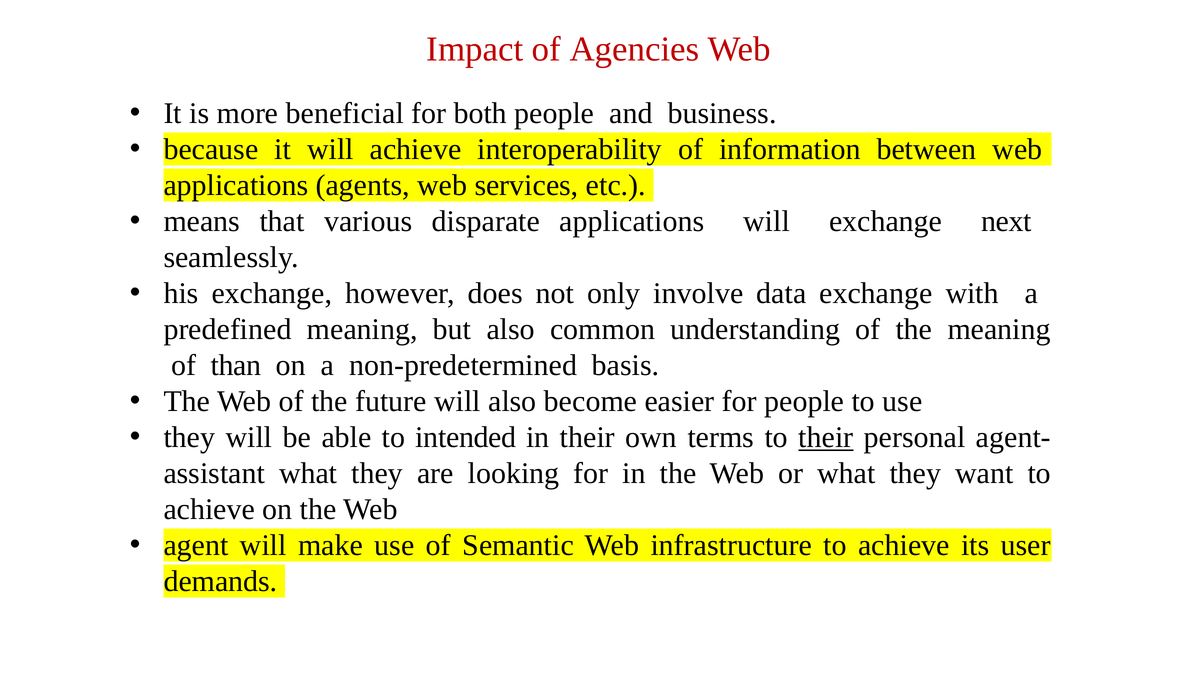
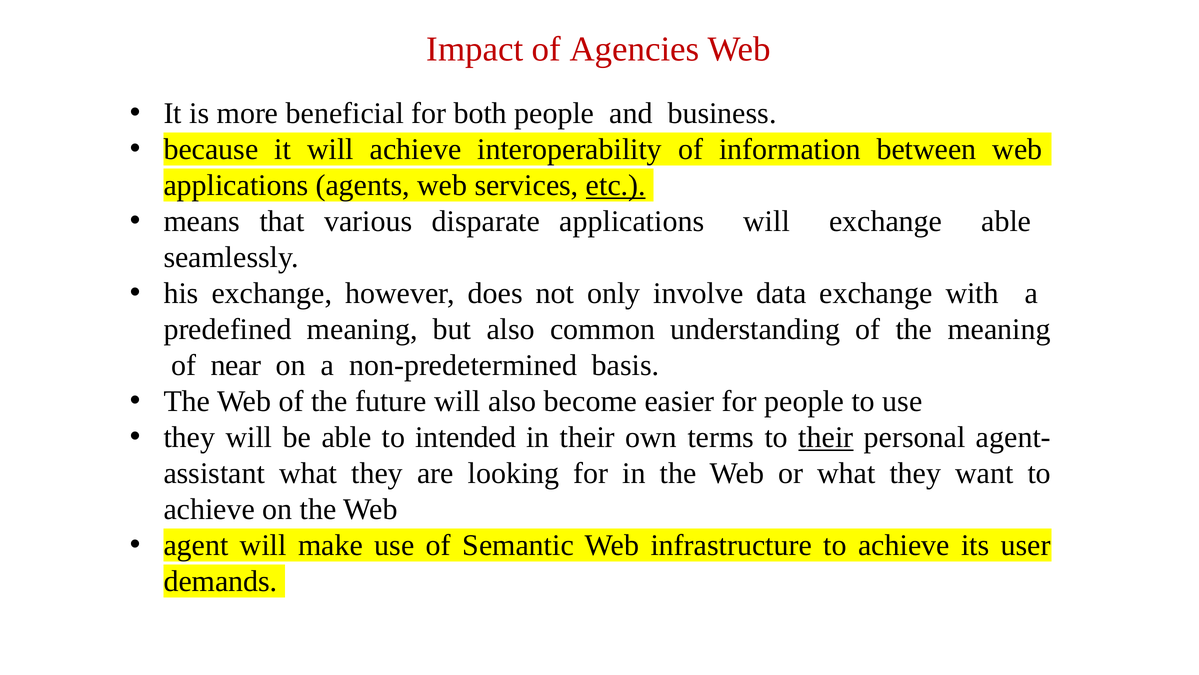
etc underline: none -> present
exchange next: next -> able
than: than -> near
